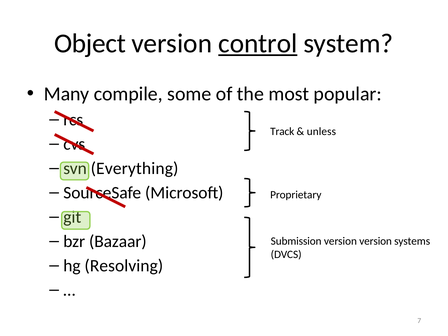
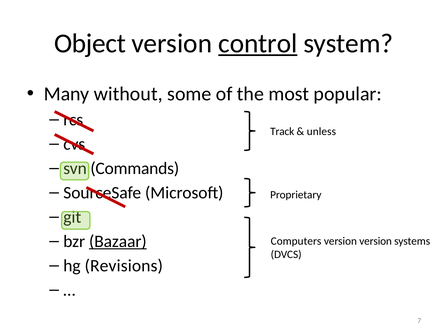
compile: compile -> without
Everything: Everything -> Commands
Bazaar underline: none -> present
Submission: Submission -> Computers
Resolving: Resolving -> Revisions
